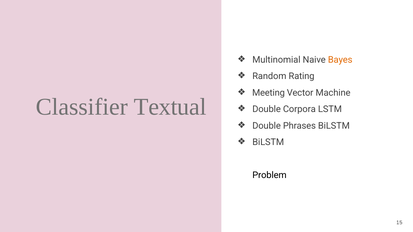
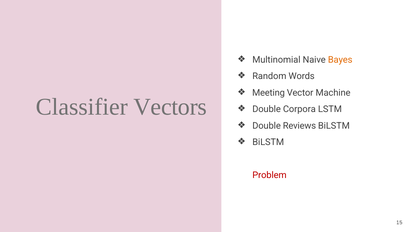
Rating: Rating -> Words
Textual: Textual -> Vectors
Phrases: Phrases -> Reviews
Problem colour: black -> red
